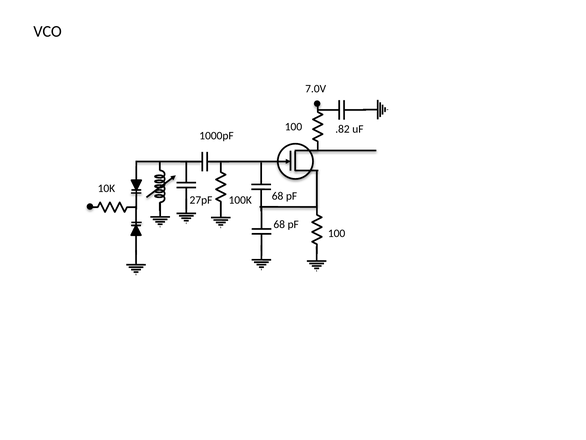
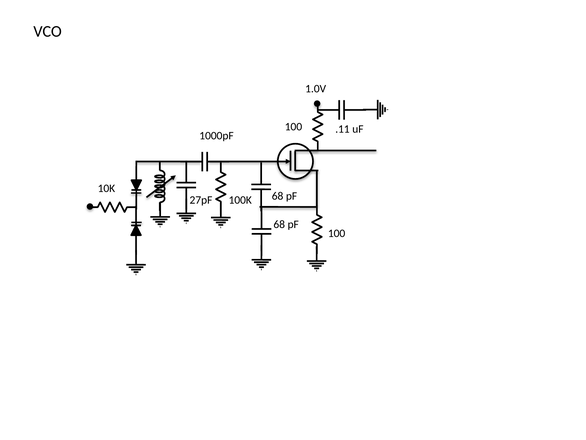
7.0V: 7.0V -> 1.0V
.82: .82 -> .11
